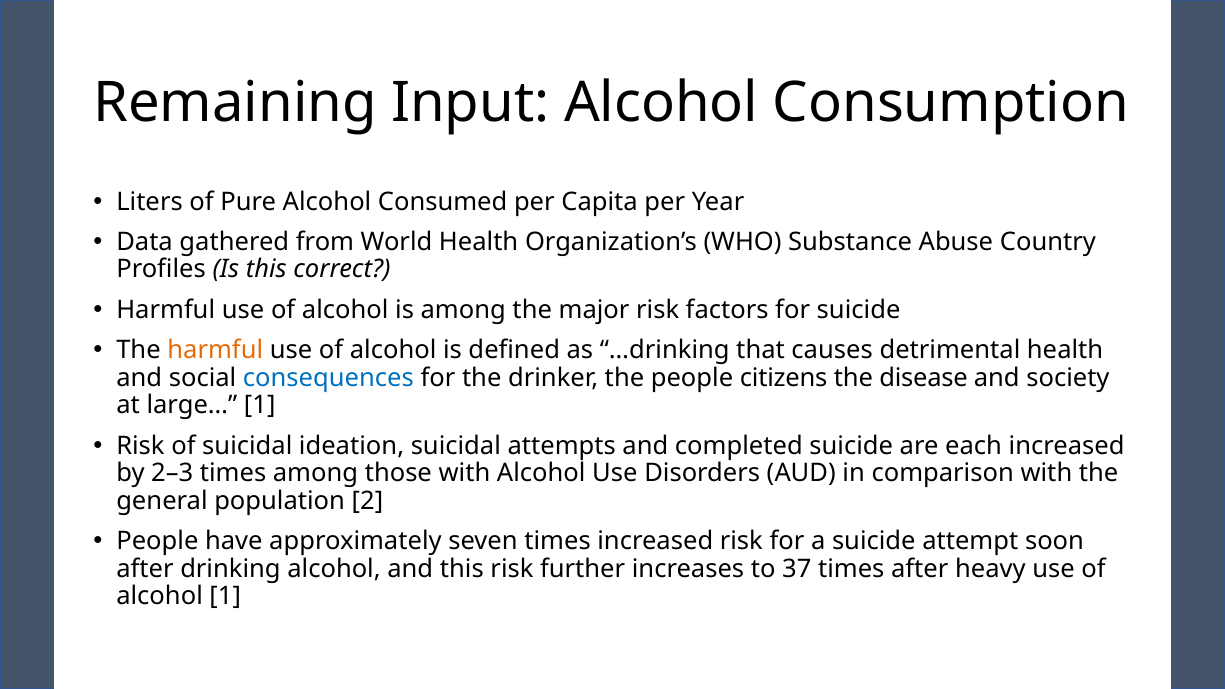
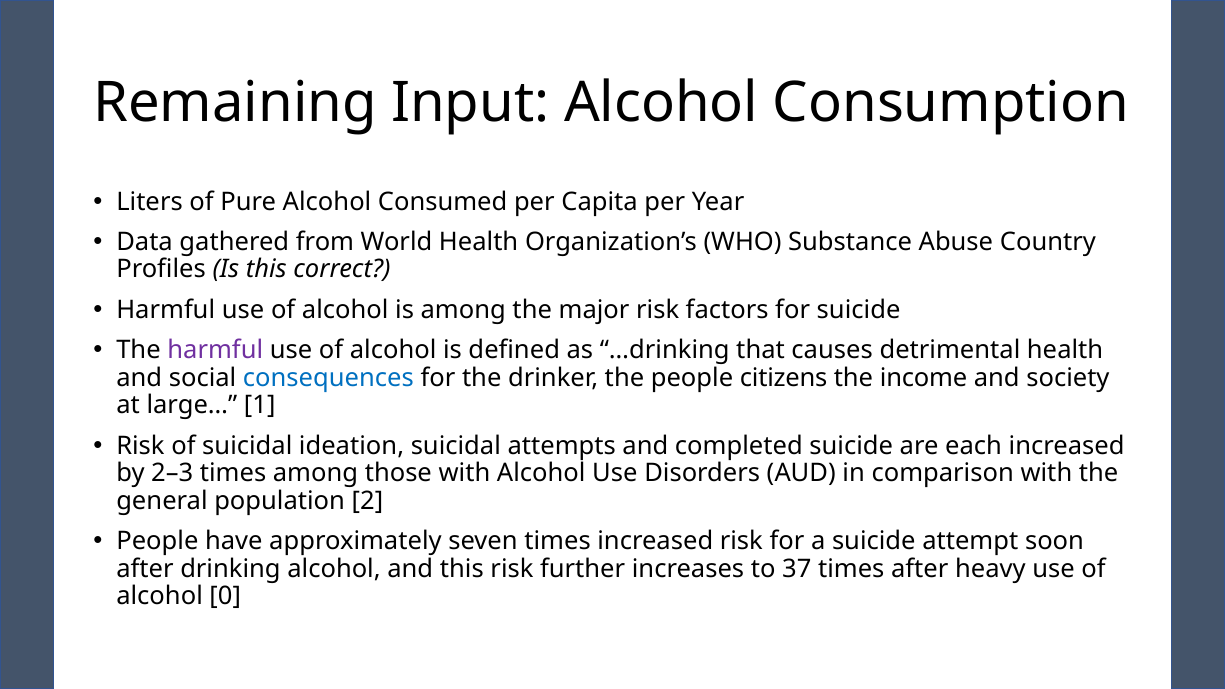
harmful at (215, 350) colour: orange -> purple
disease: disease -> income
alcohol 1: 1 -> 0
